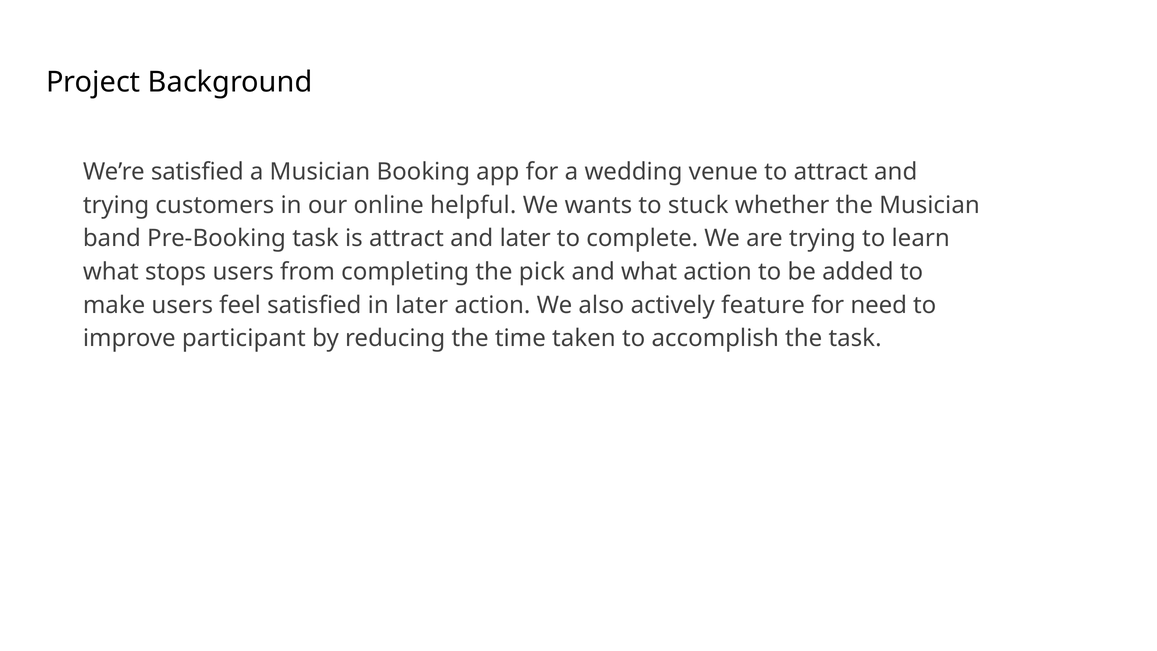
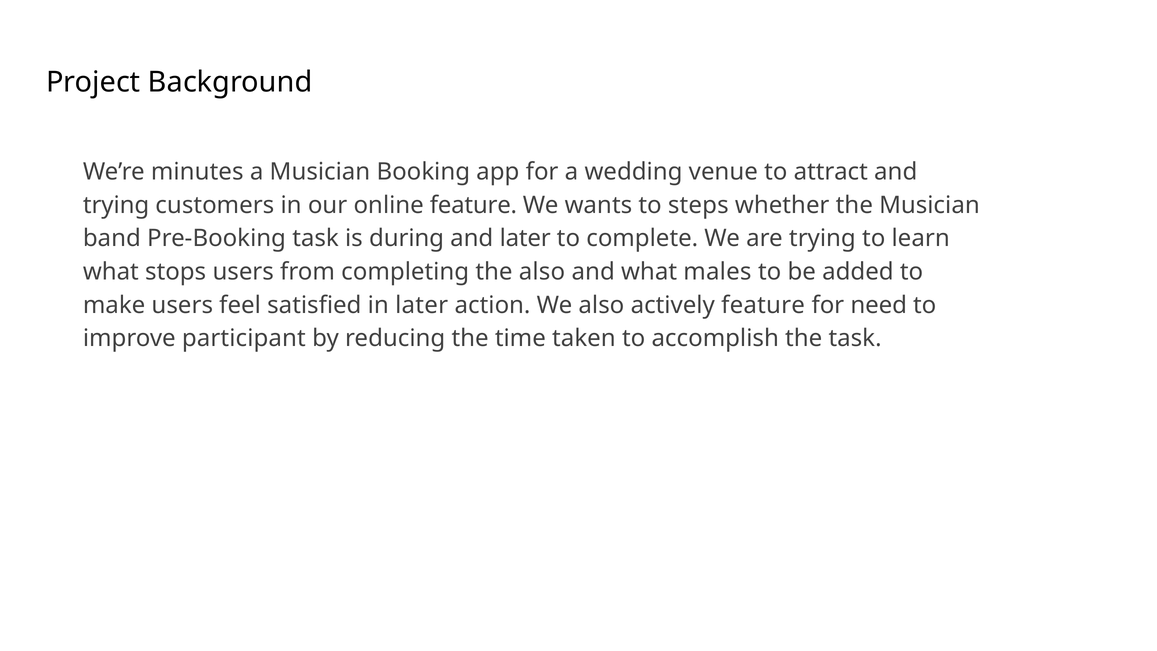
We’re satisfied: satisfied -> minutes
online helpful: helpful -> feature
stuck: stuck -> steps
is attract: attract -> during
the pick: pick -> also
what action: action -> males
